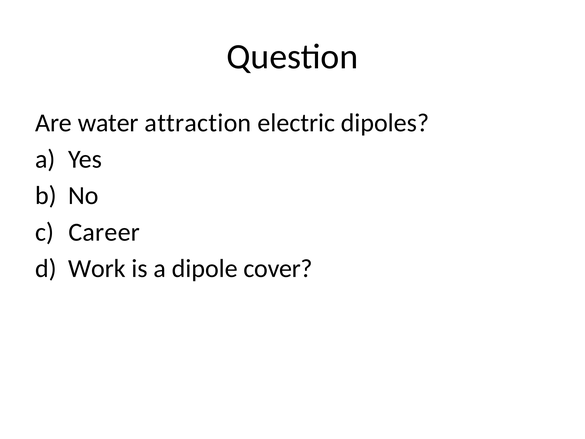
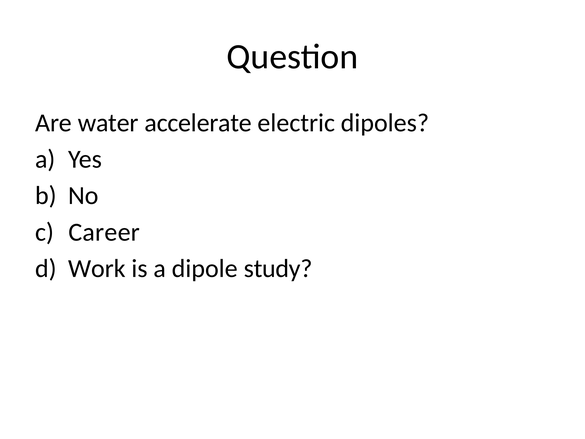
attraction: attraction -> accelerate
cover: cover -> study
